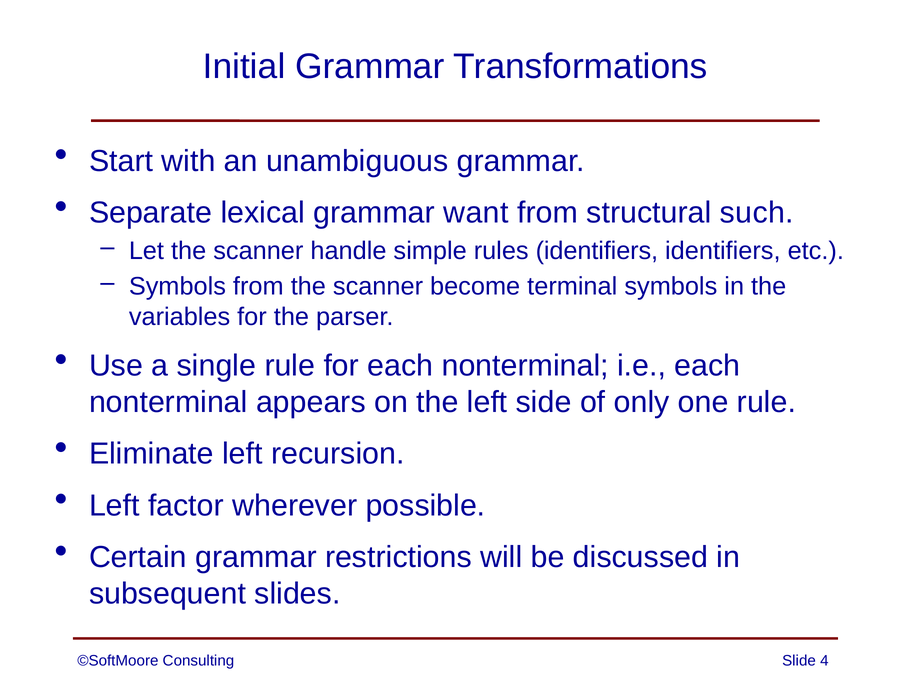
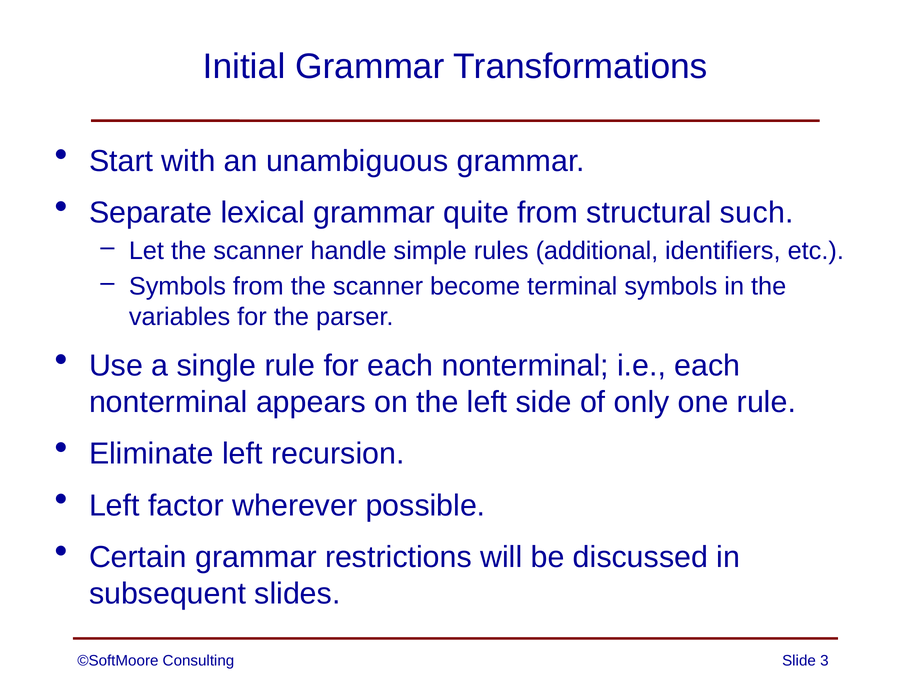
want: want -> quite
rules identifiers: identifiers -> additional
4: 4 -> 3
